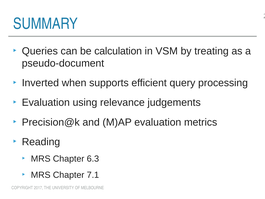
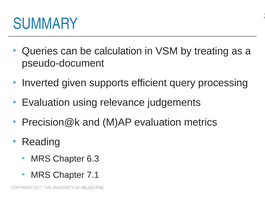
when: when -> given
